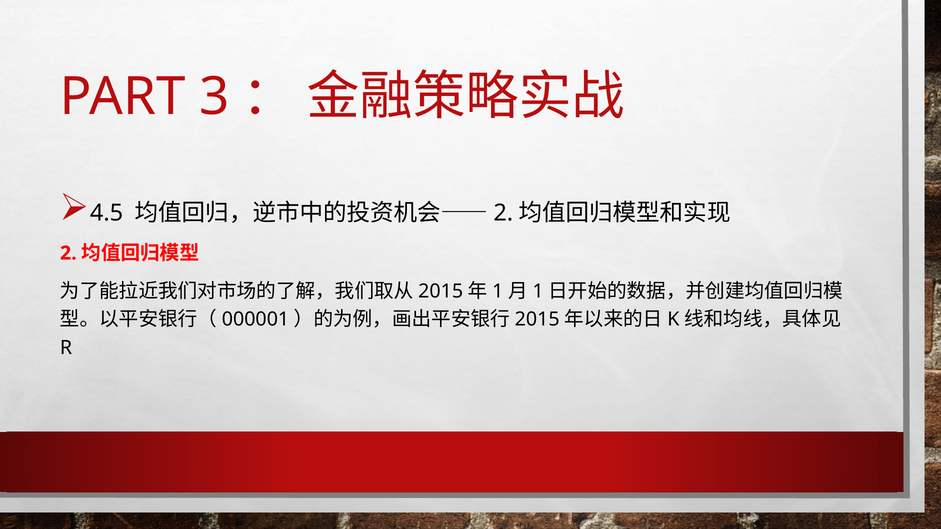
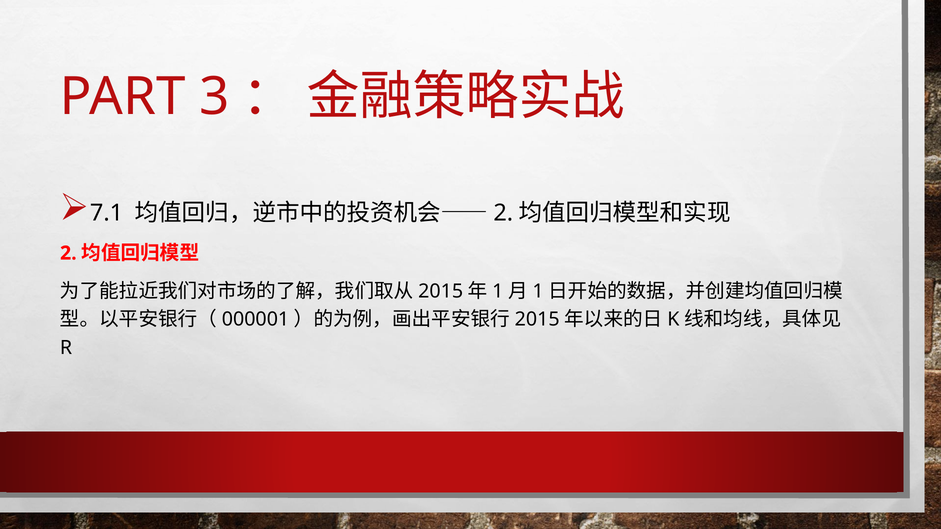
4.5: 4.5 -> 7.1
